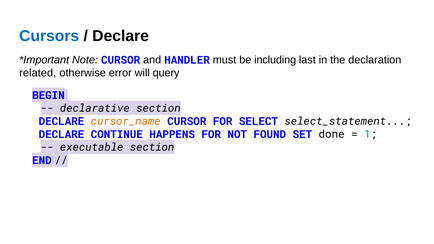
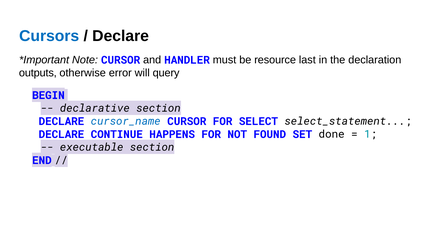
including: including -> resource
related: related -> outputs
cursor_name colour: orange -> blue
